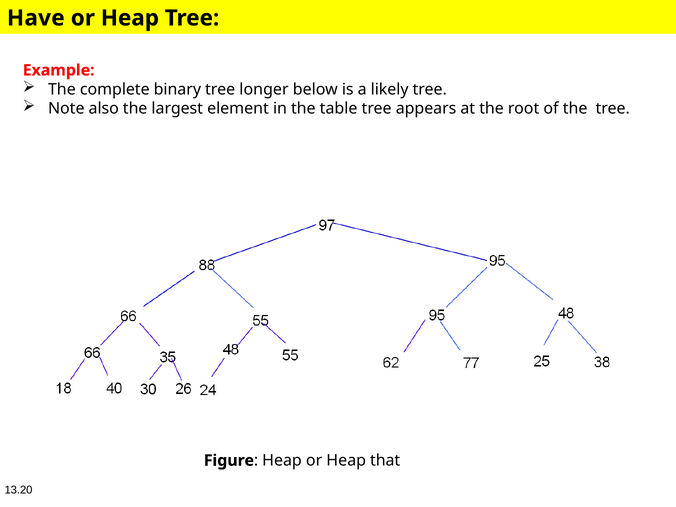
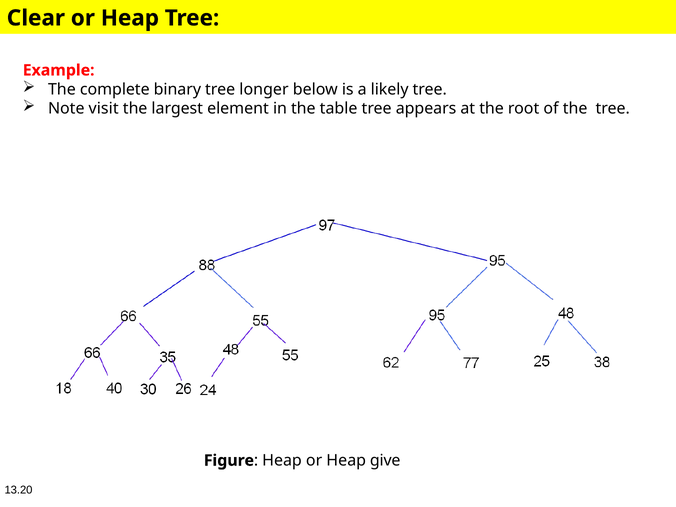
Have: Have -> Clear
also: also -> visit
that: that -> give
